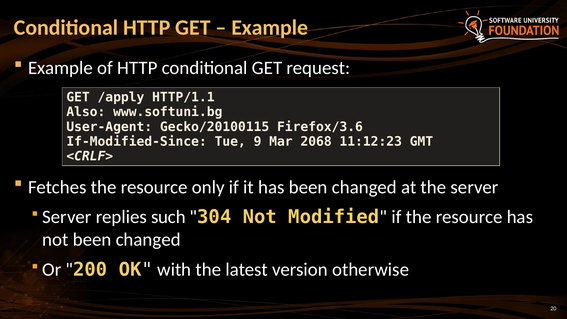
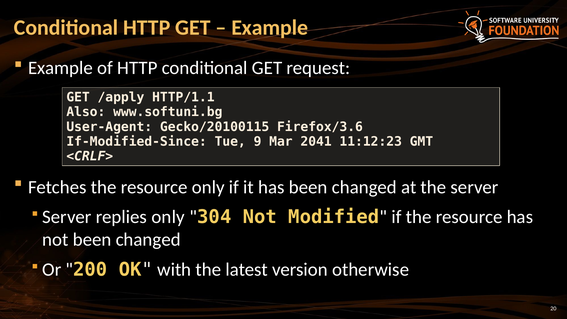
2068: 2068 -> 2041
replies such: such -> only
